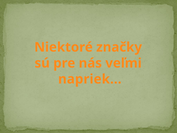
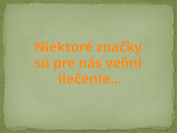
napriek: napriek -> liečenie
